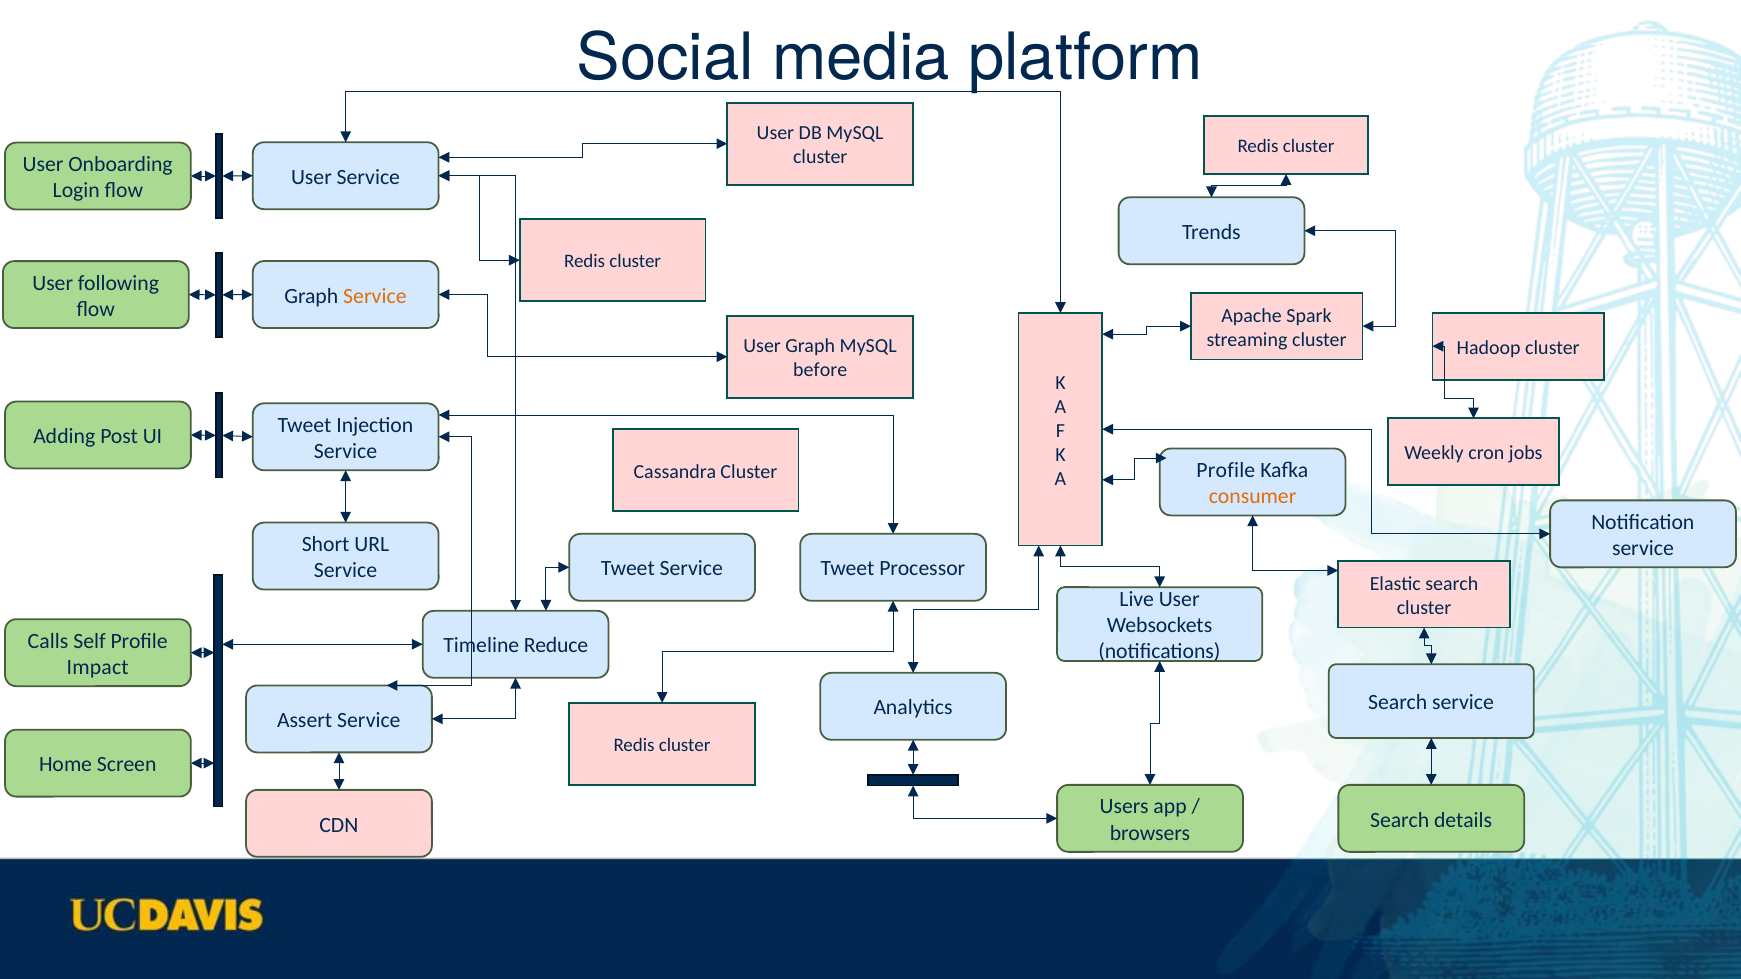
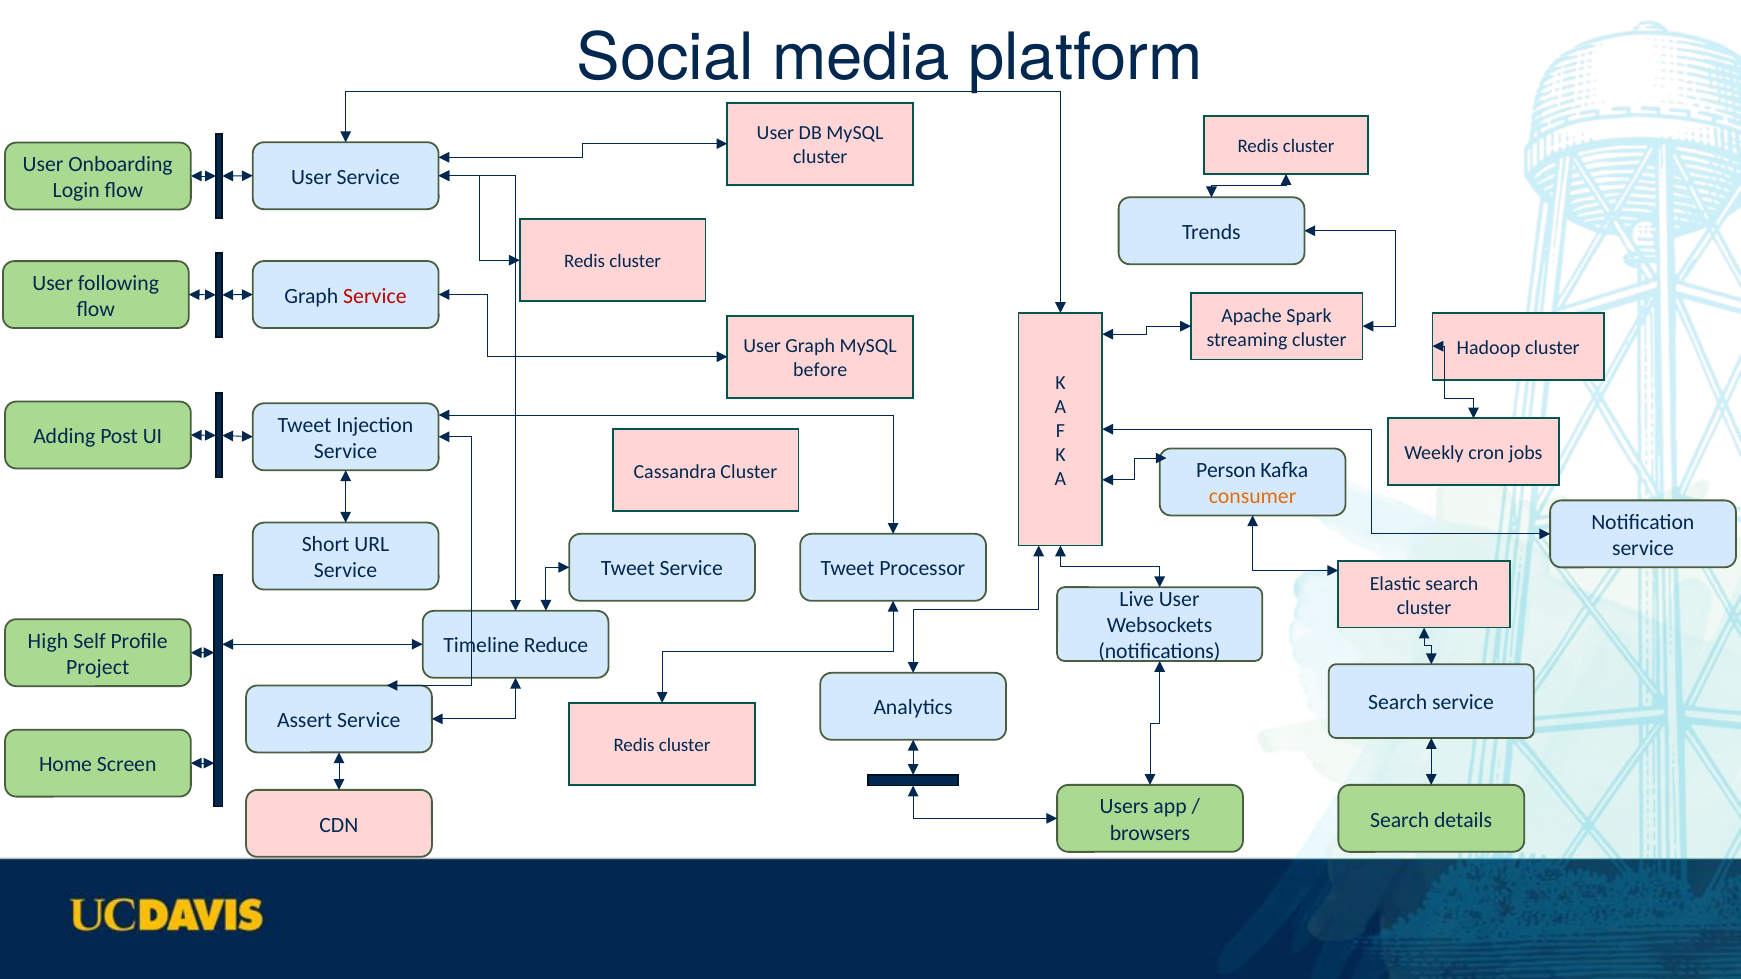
Service at (375, 296) colour: orange -> red
Profile at (1226, 471): Profile -> Person
Calls: Calls -> High
Impact: Impact -> Project
